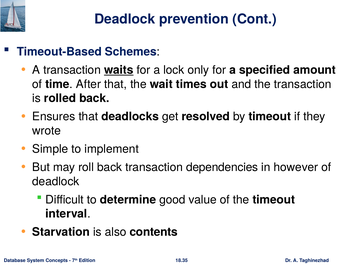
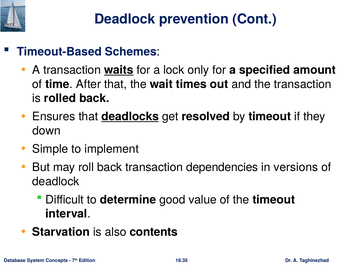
deadlocks underline: none -> present
wrote: wrote -> down
however: however -> versions
